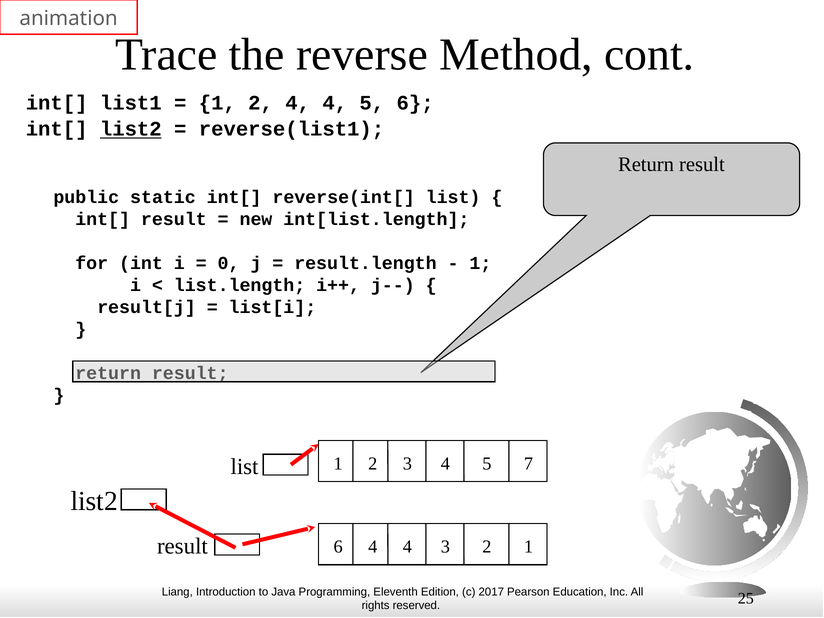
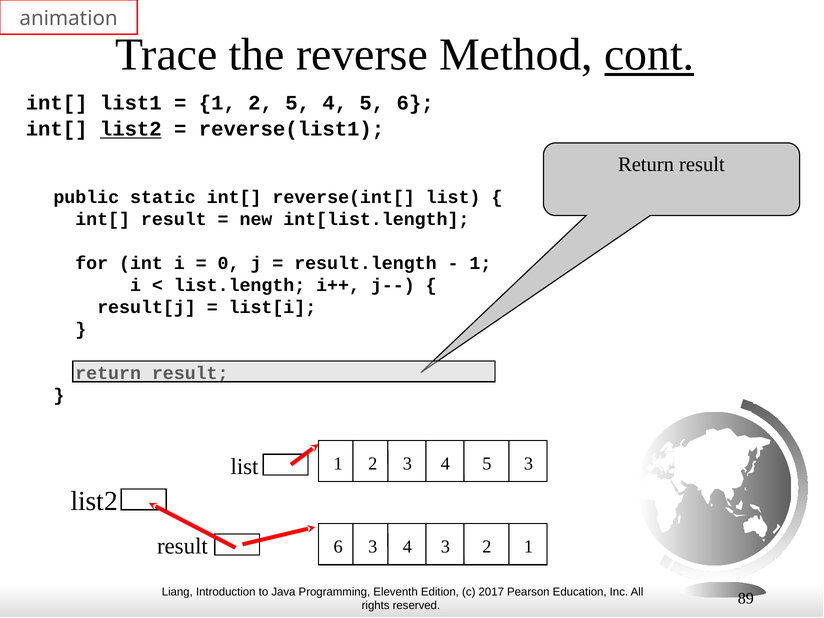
cont underline: none -> present
2 4: 4 -> 5
5 7: 7 -> 3
6 4: 4 -> 3
25: 25 -> 89
